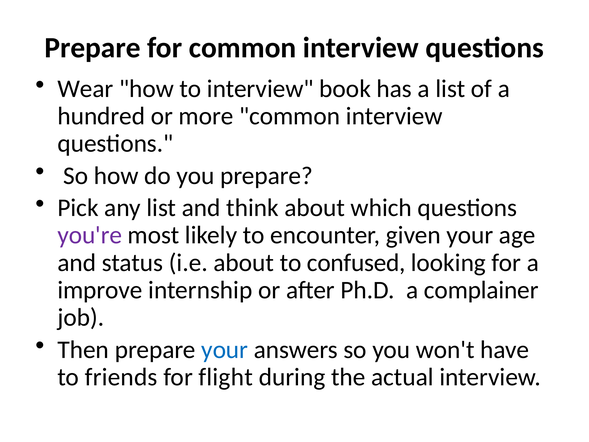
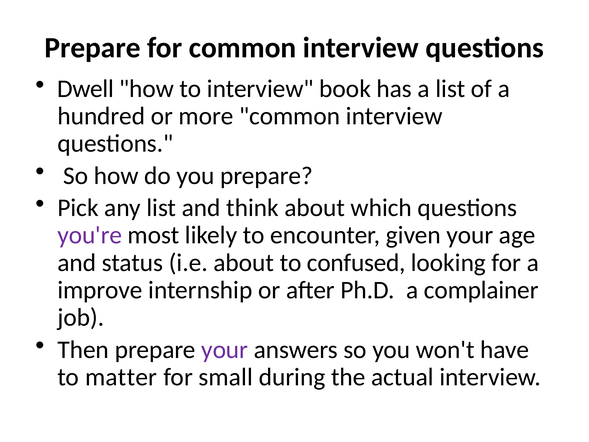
Wear: Wear -> Dwell
your at (225, 349) colour: blue -> purple
friends: friends -> matter
flight: flight -> small
